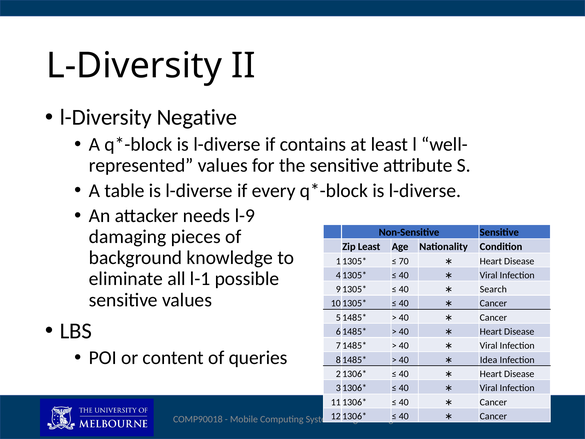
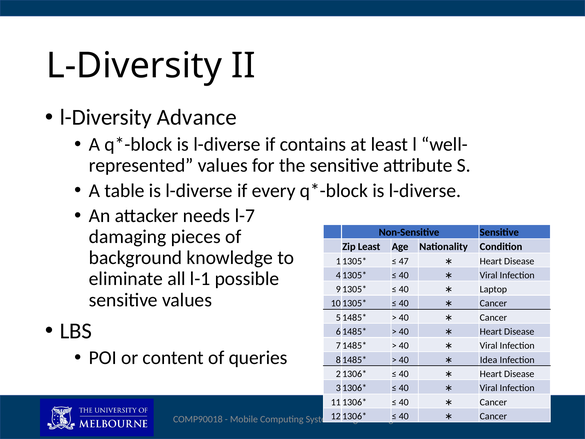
Negative: Negative -> Advance
l-9: l-9 -> l-7
70: 70 -> 47
Search: Search -> Laptop
